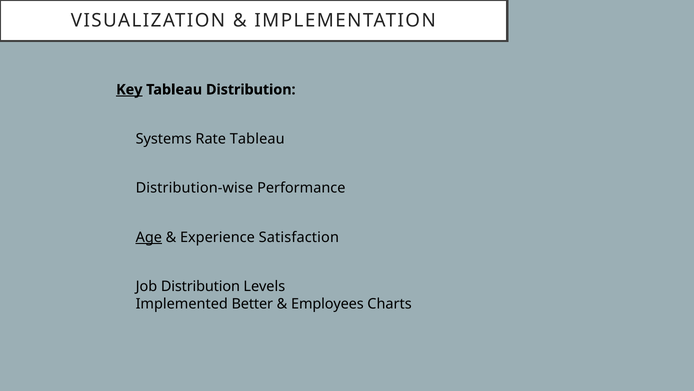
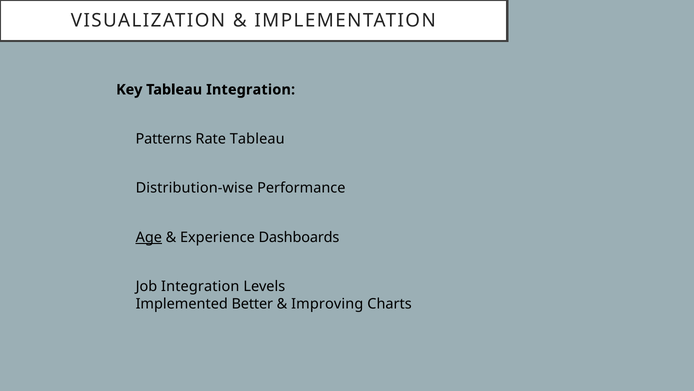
Key underline: present -> none
Tableau Distribution: Distribution -> Integration
Systems: Systems -> Patterns
Satisfaction: Satisfaction -> Dashboards
Job Distribution: Distribution -> Integration
Employees: Employees -> Improving
